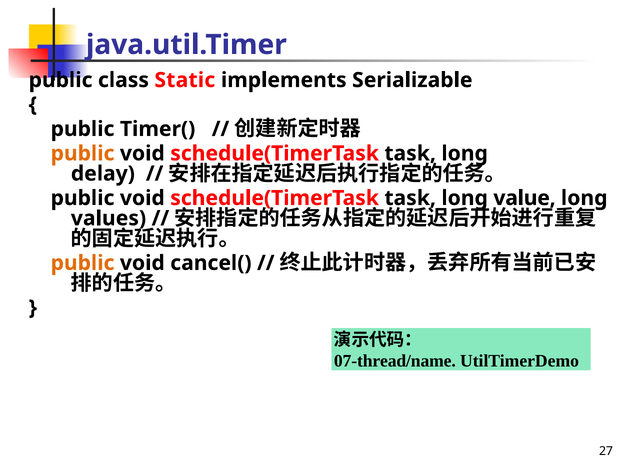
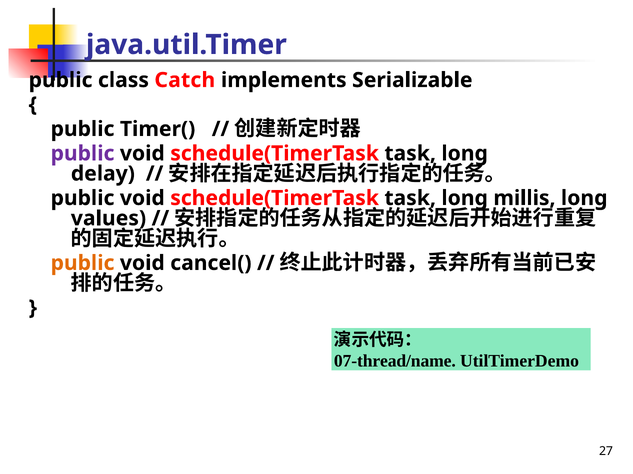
Static: Static -> Catch
public at (83, 154) colour: orange -> purple
value: value -> millis
